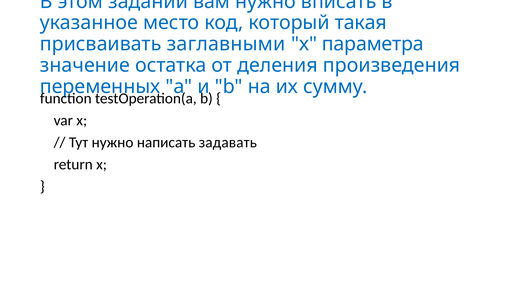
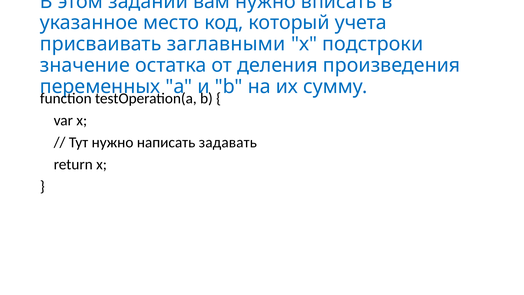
такая: такая -> учета
параметра: параметра -> подстроки
